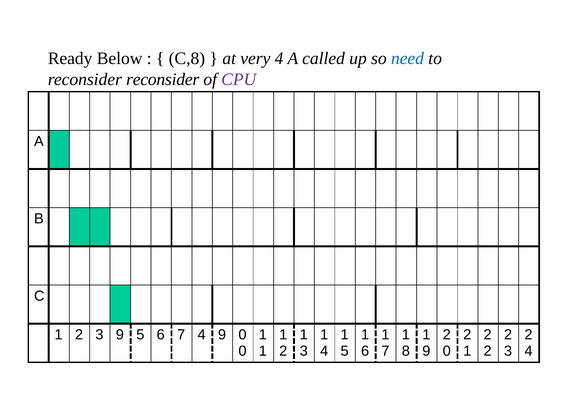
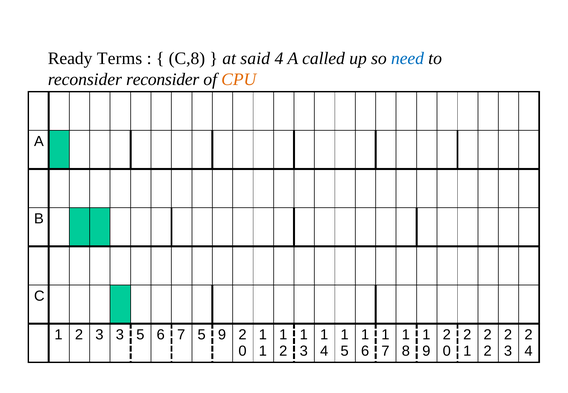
Below: Below -> Terms
very: very -> said
CPU colour: purple -> orange
3 9: 9 -> 3
7 4: 4 -> 5
0 at (242, 335): 0 -> 2
